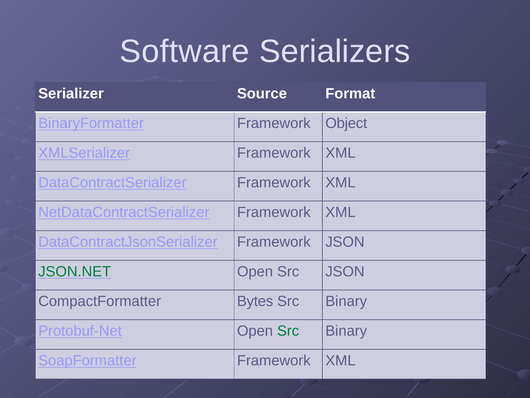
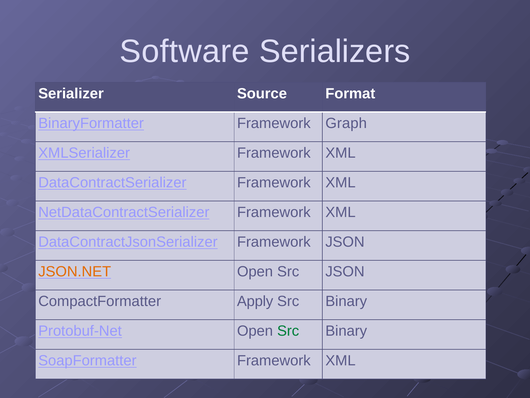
Object: Object -> Graph
JSON.NET colour: green -> orange
Bytes: Bytes -> Apply
